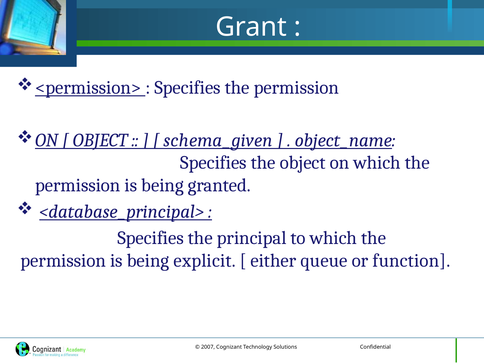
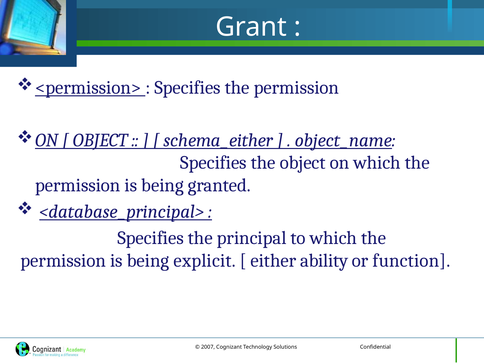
schema_given: schema_given -> schema_either
queue: queue -> ability
